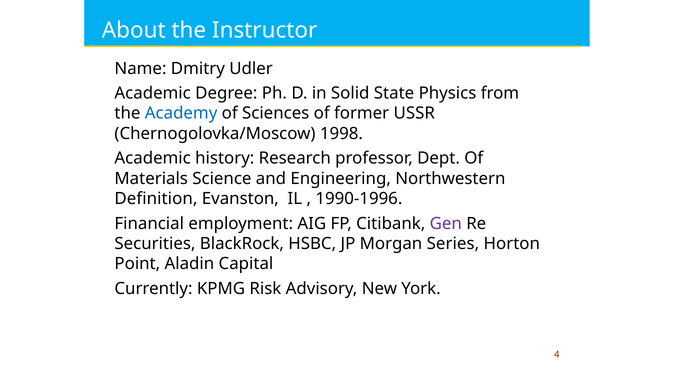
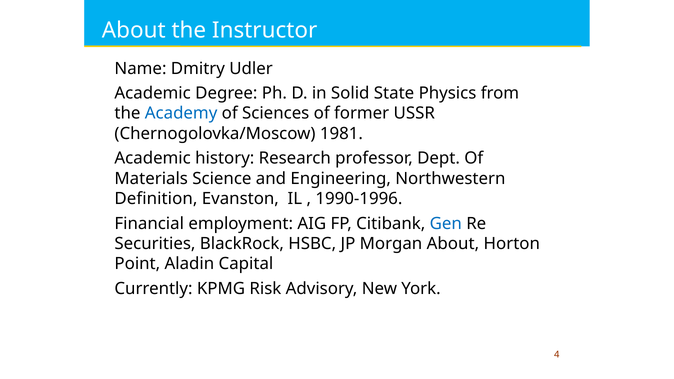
1998: 1998 -> 1981
Gen colour: purple -> blue
Morgan Series: Series -> About
